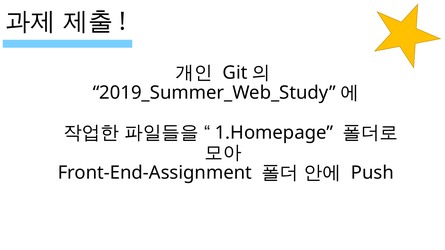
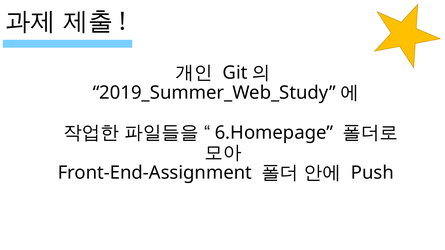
1.Homepage: 1.Homepage -> 6.Homepage
